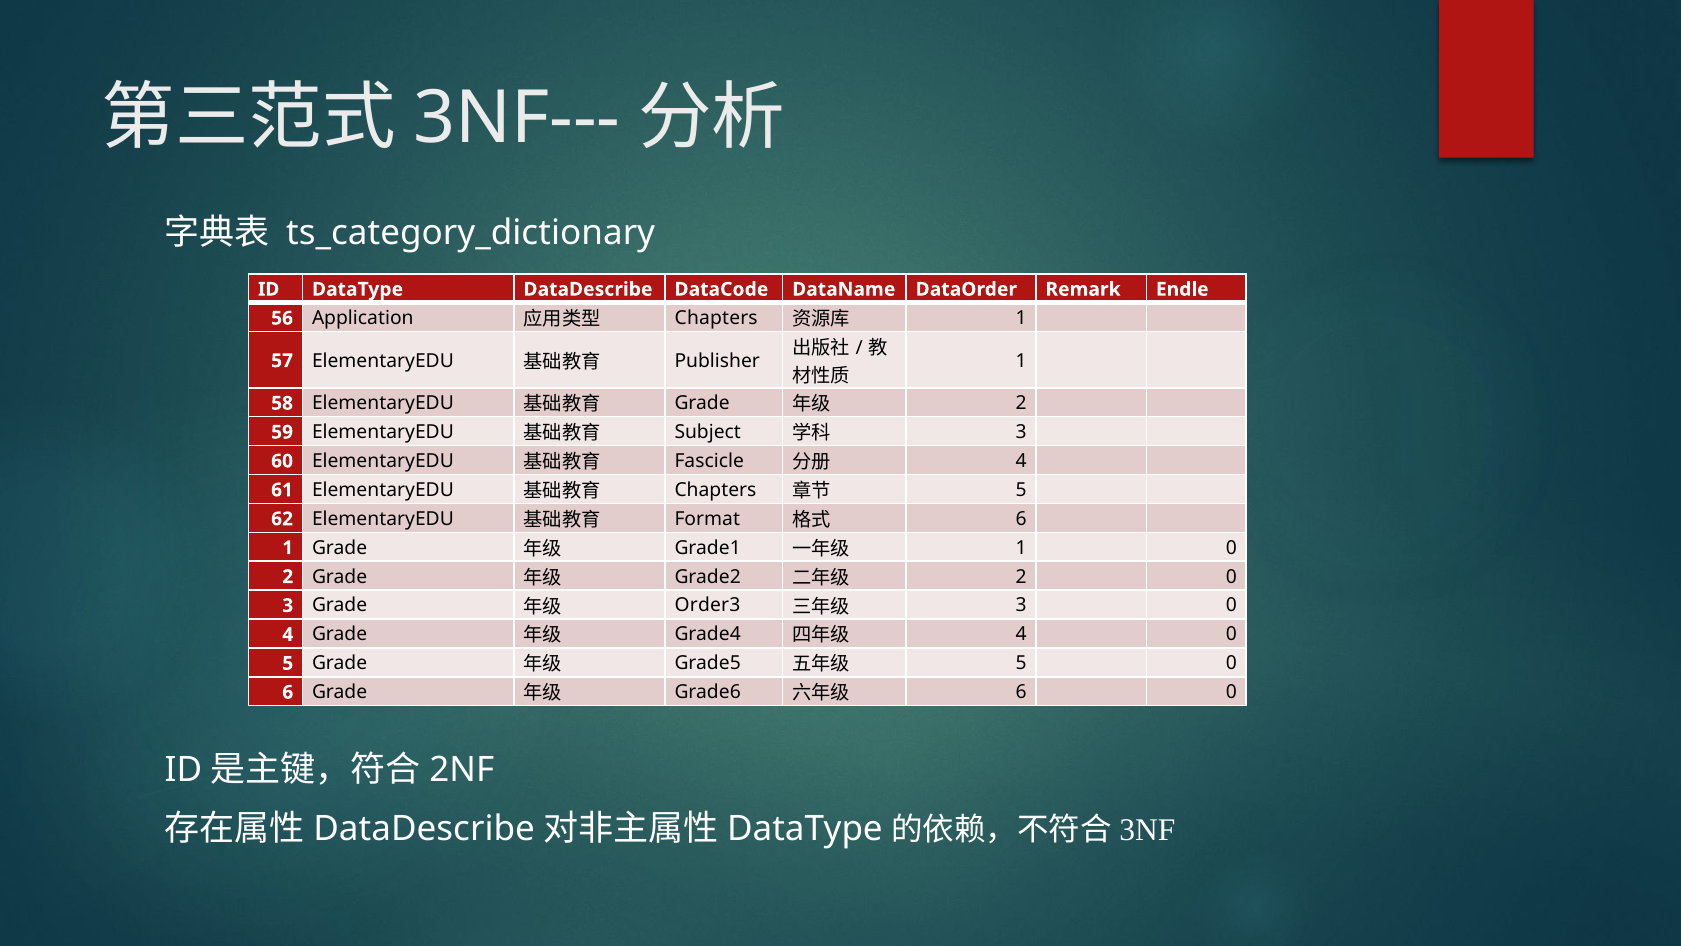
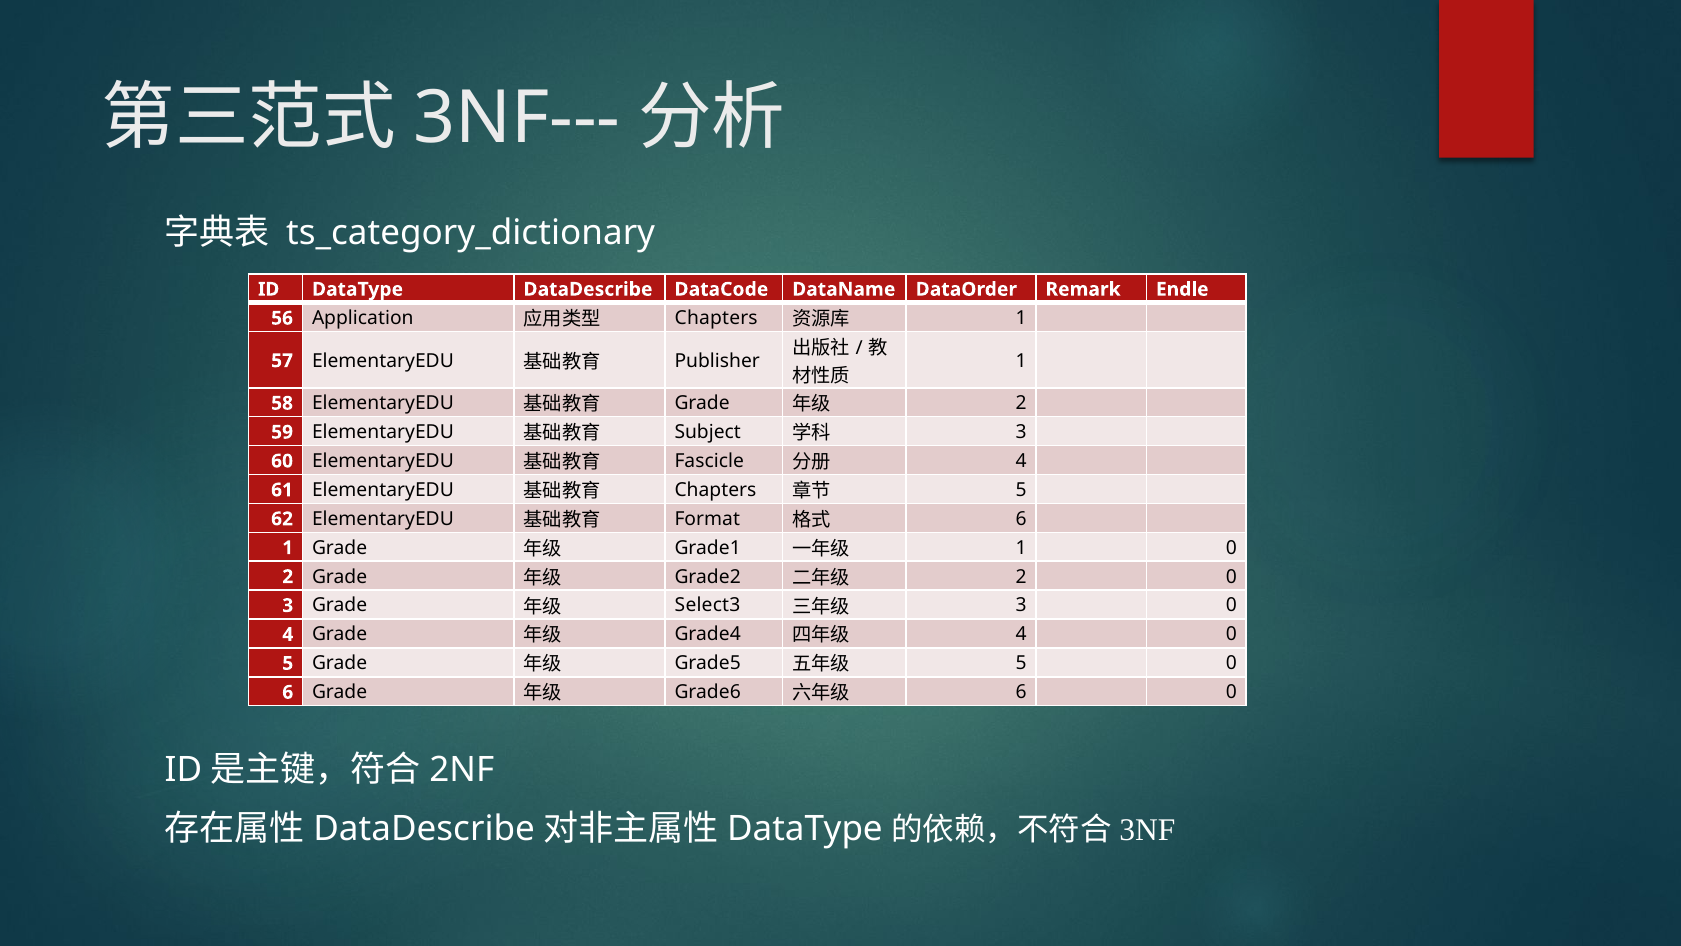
Order3: Order3 -> Select3
